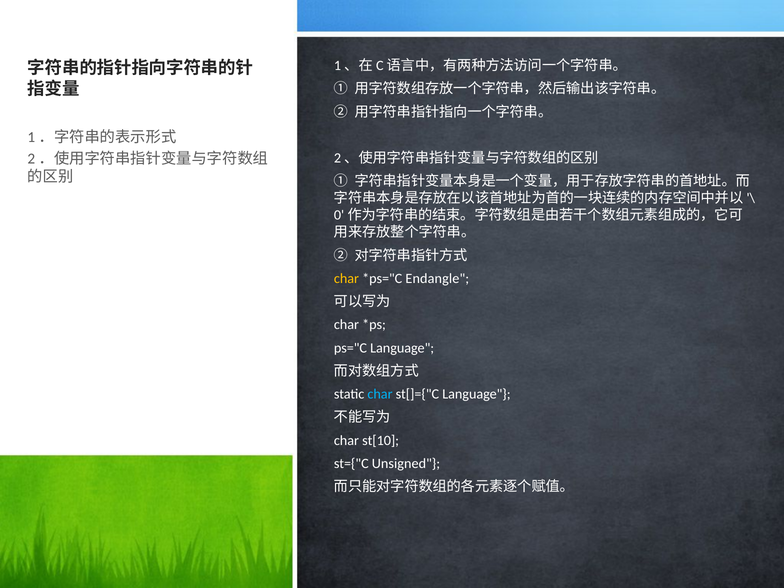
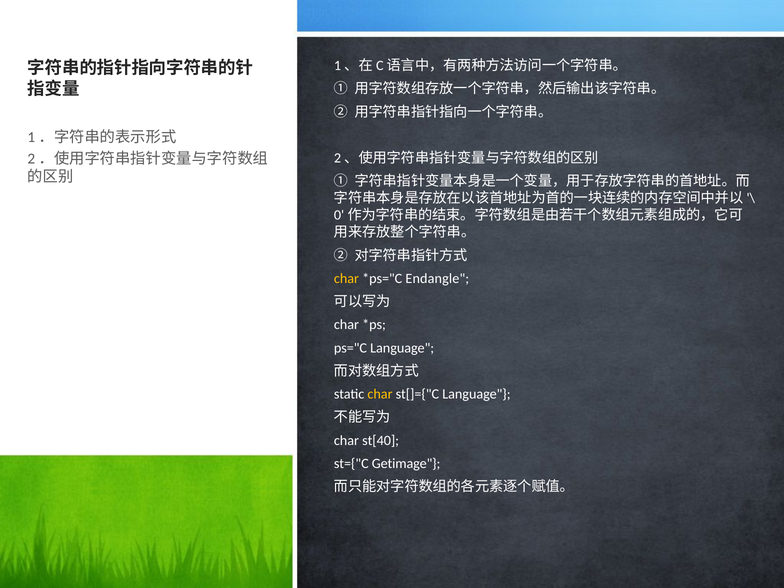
char at (380, 394) colour: light blue -> yellow
st[10: st[10 -> st[40
Unsigned: Unsigned -> Getimage
